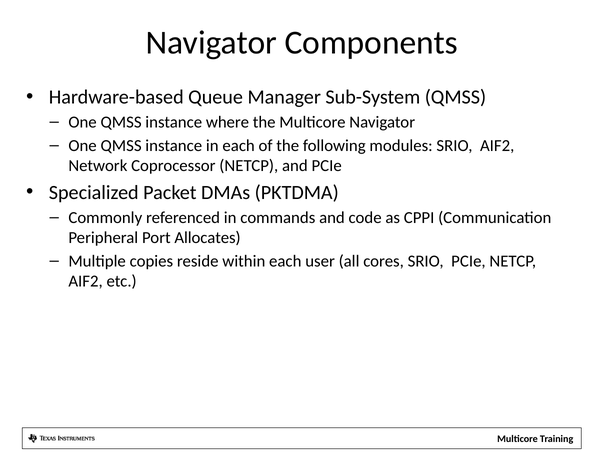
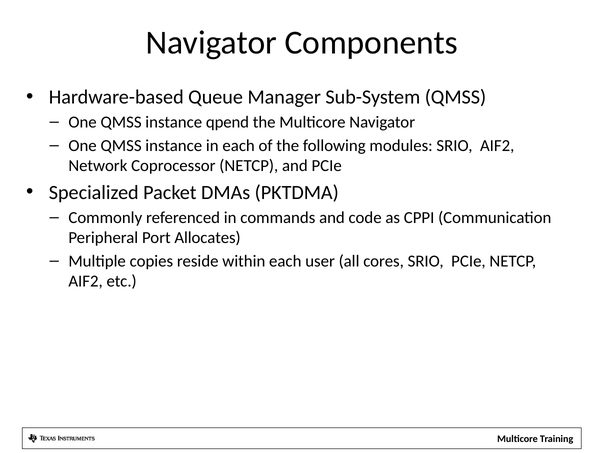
where: where -> qpend
